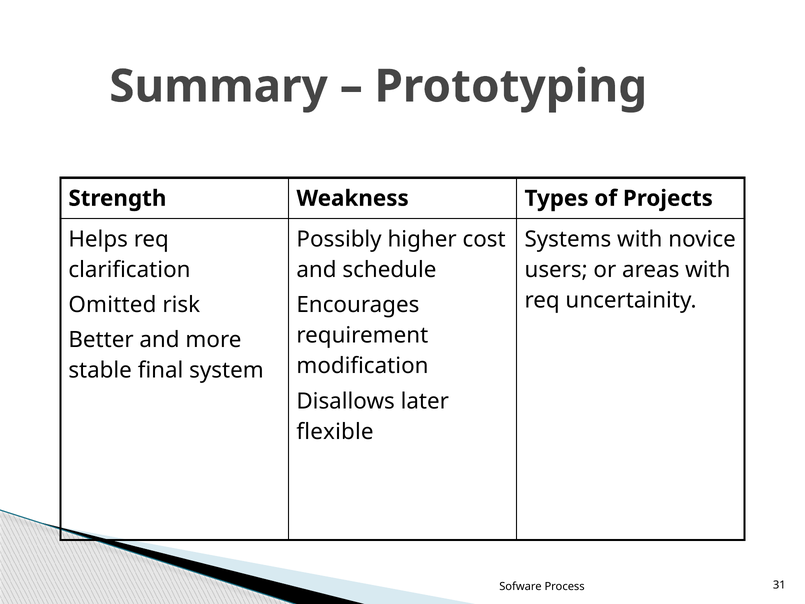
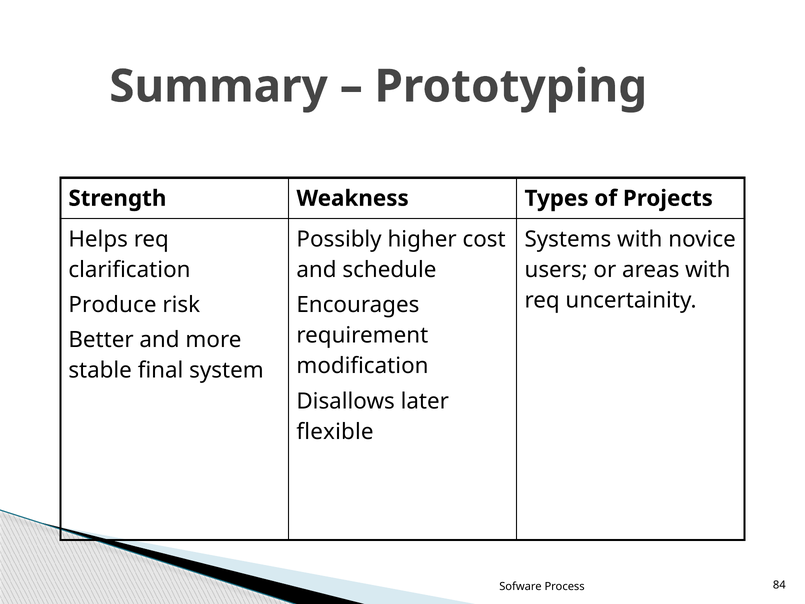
Omitted: Omitted -> Produce
31: 31 -> 84
